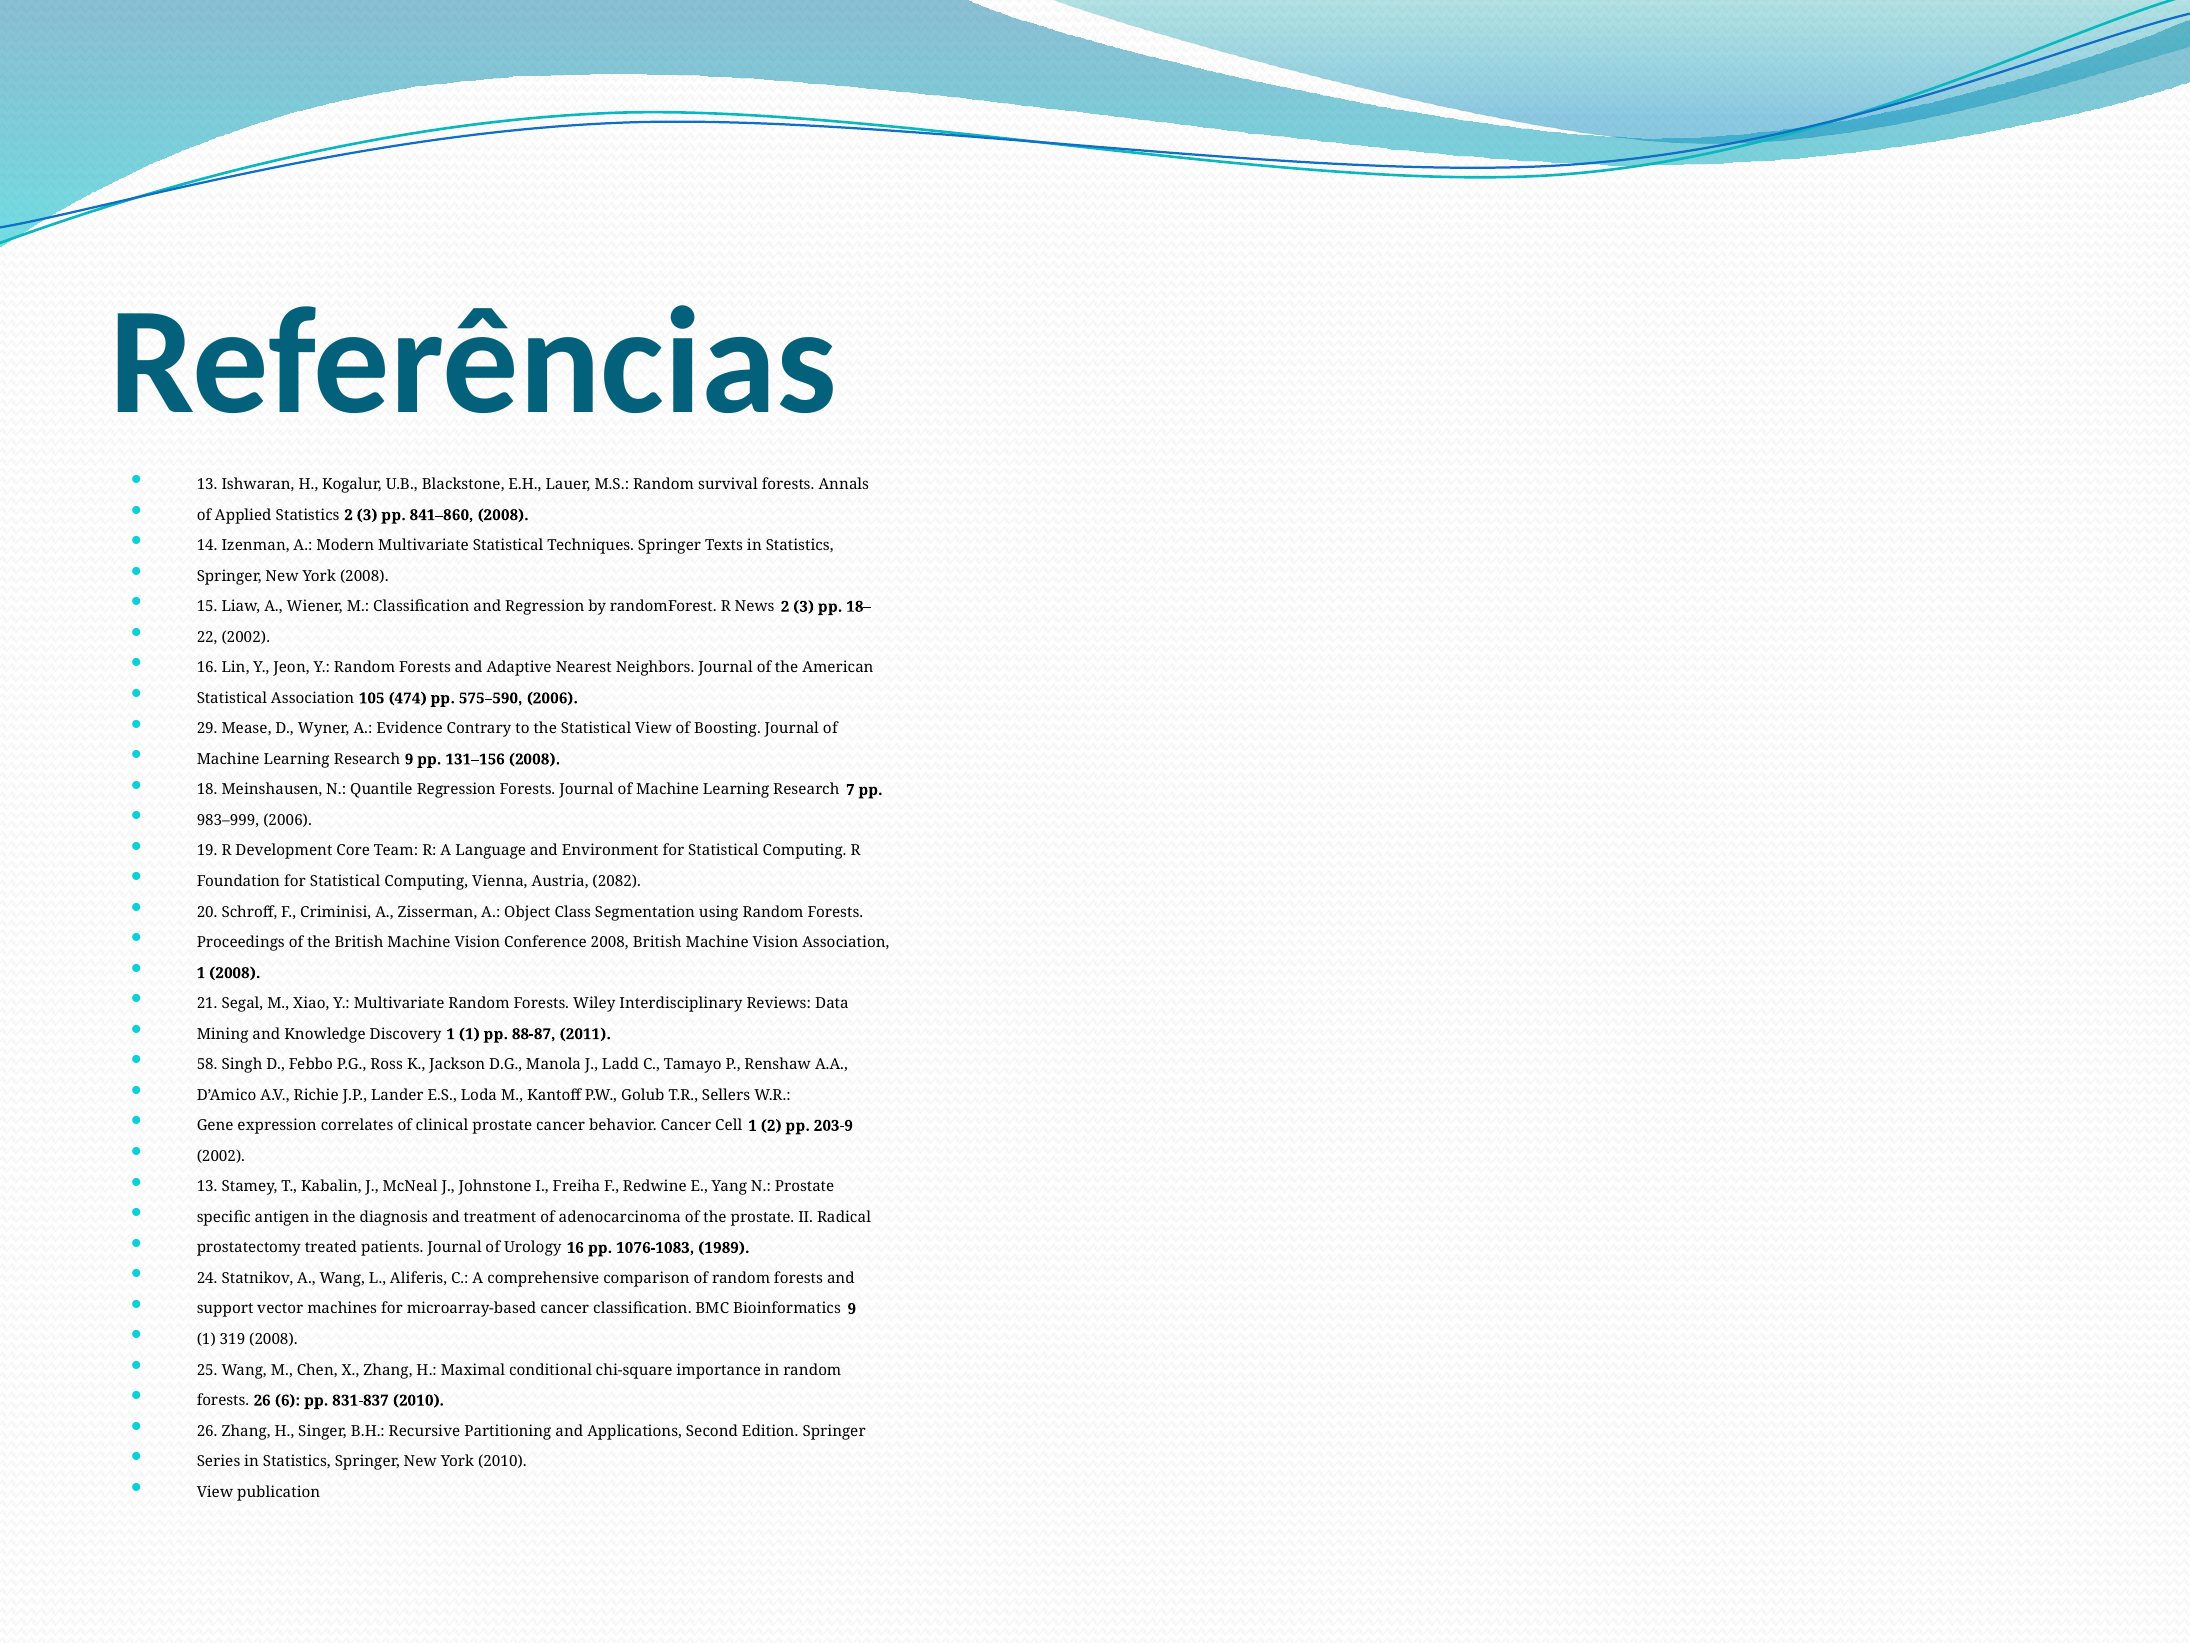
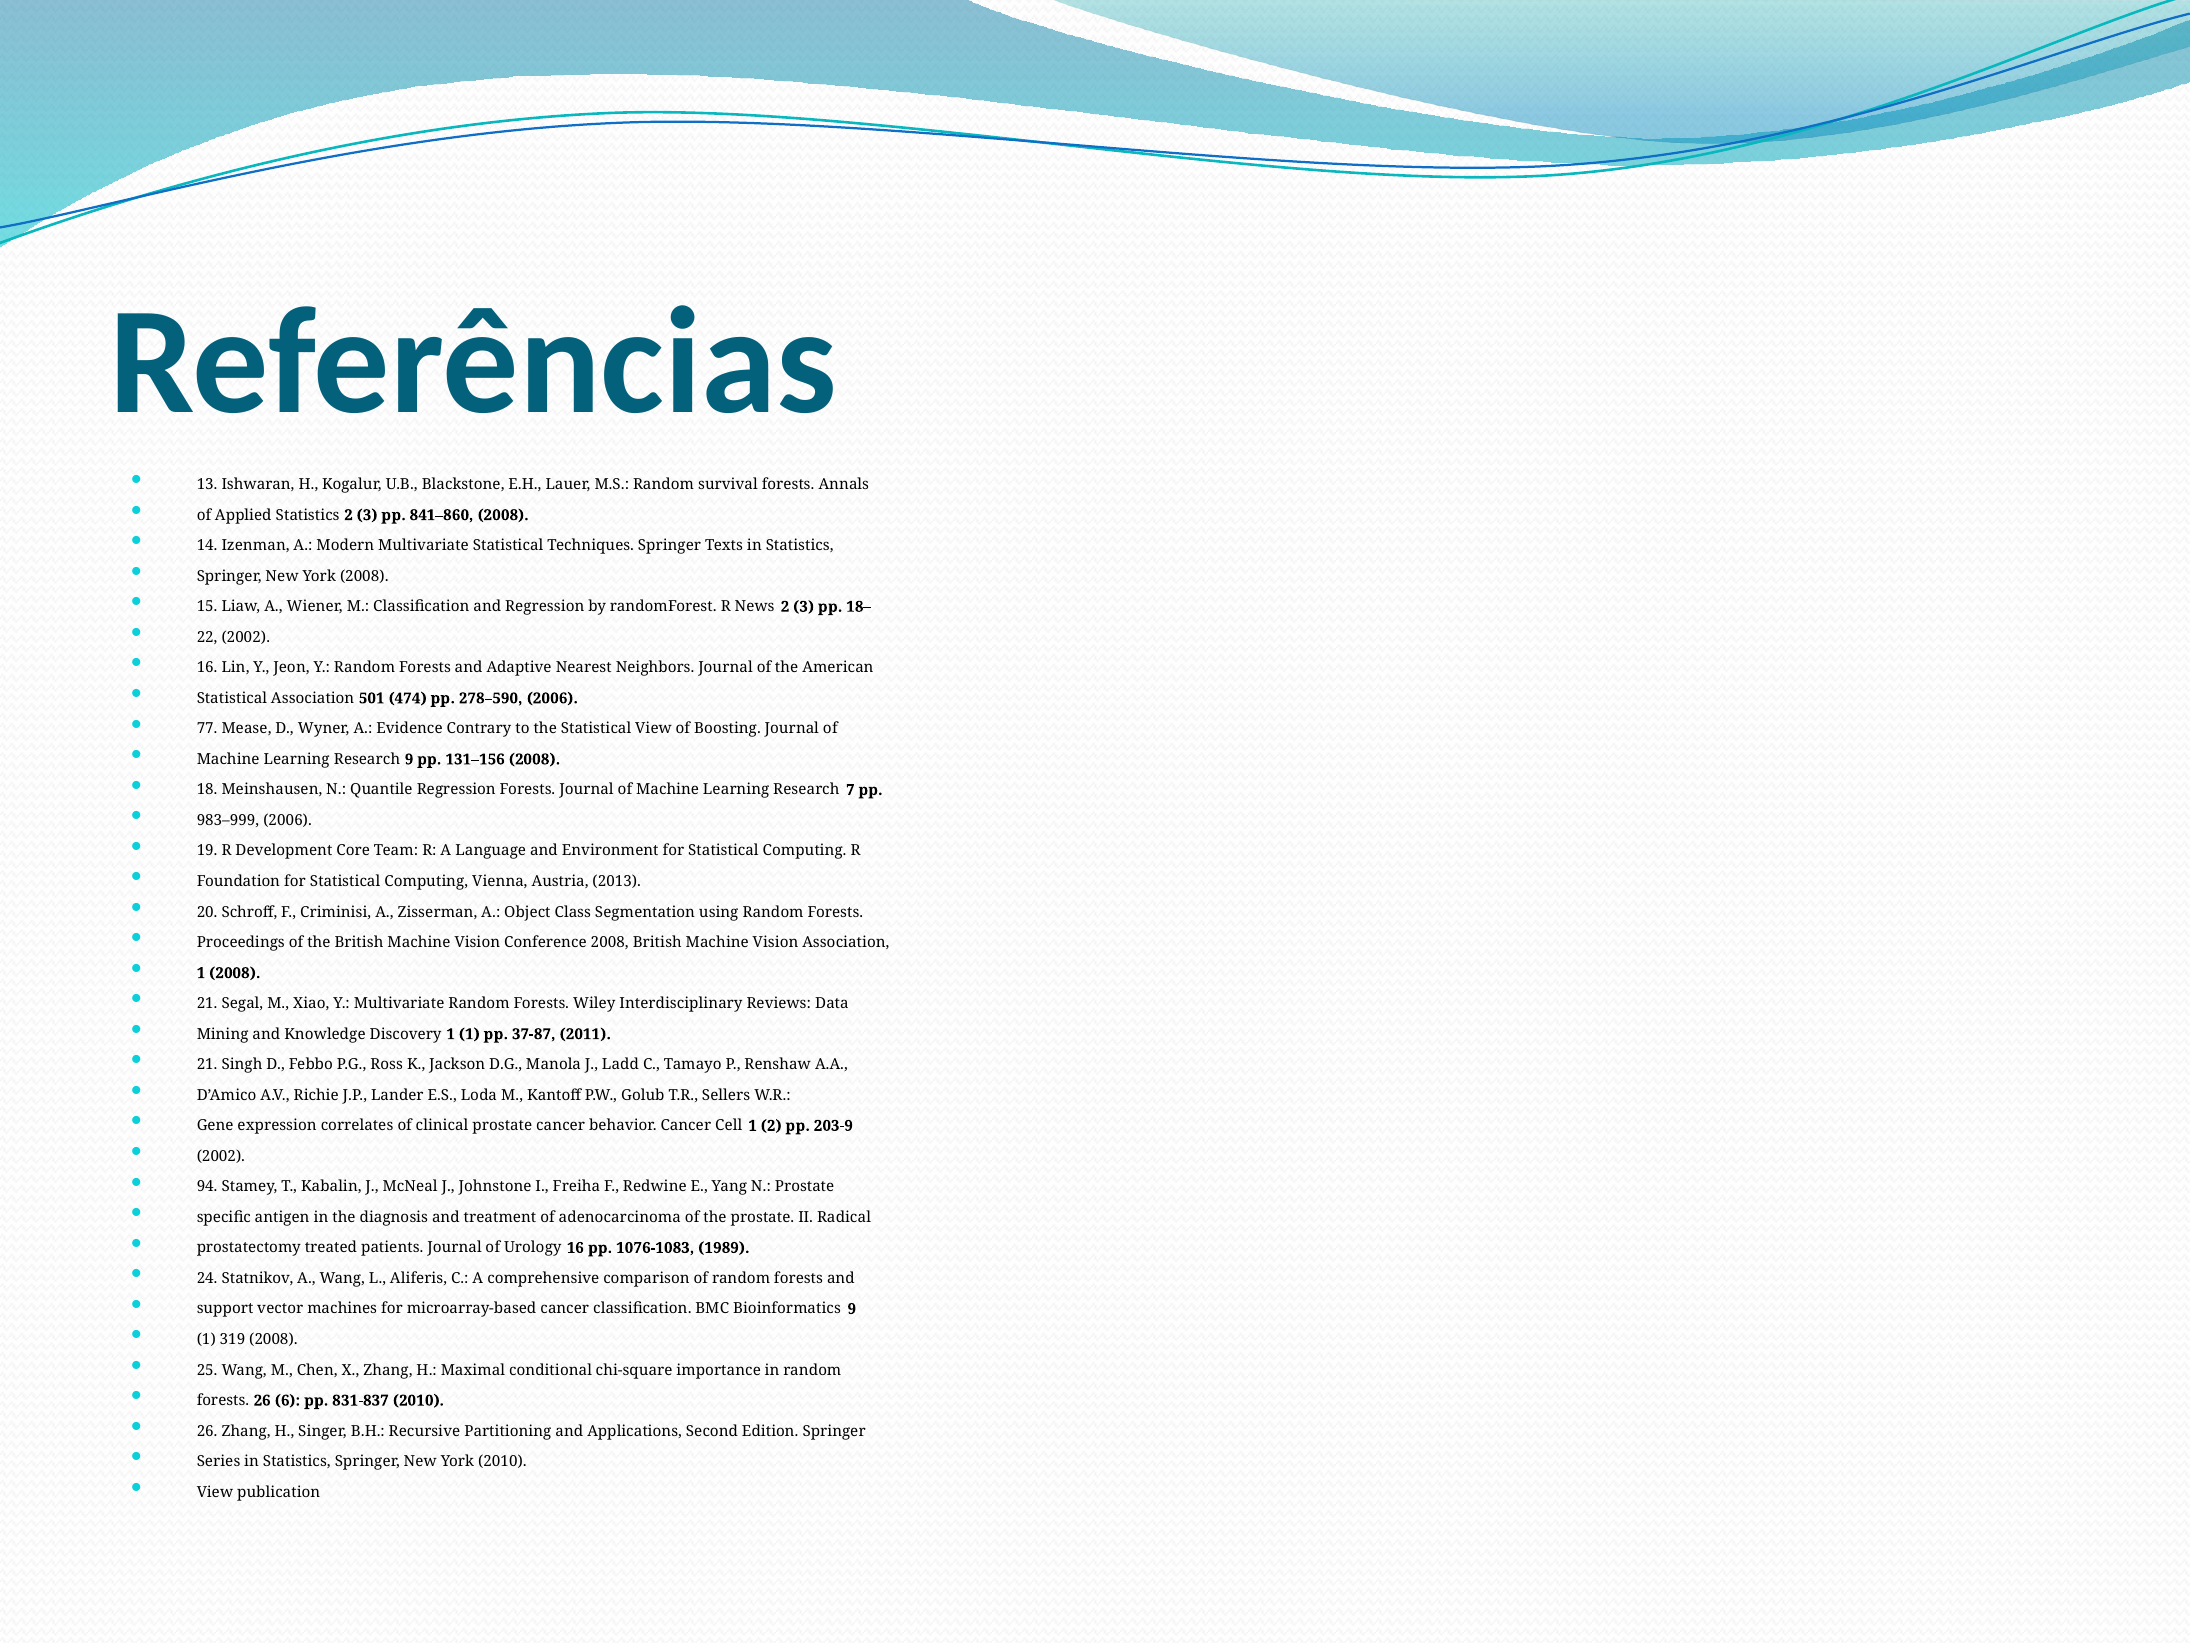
105: 105 -> 501
575–590: 575–590 -> 278–590
29: 29 -> 77
2082: 2082 -> 2013
88-87: 88-87 -> 37-87
58 at (207, 1064): 58 -> 21
13 at (207, 1186): 13 -> 94
